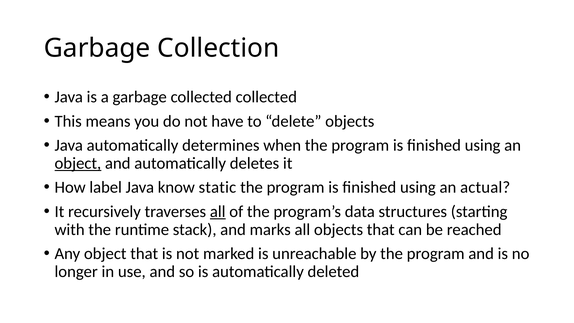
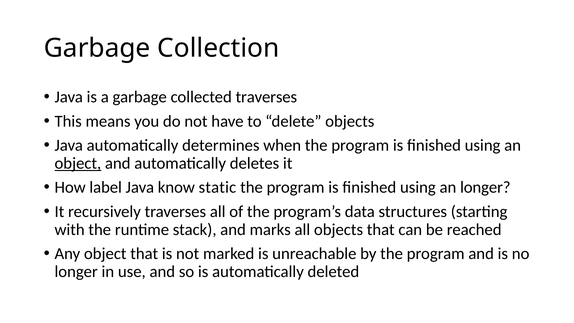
collected collected: collected -> traverses
an actual: actual -> longer
all at (218, 211) underline: present -> none
